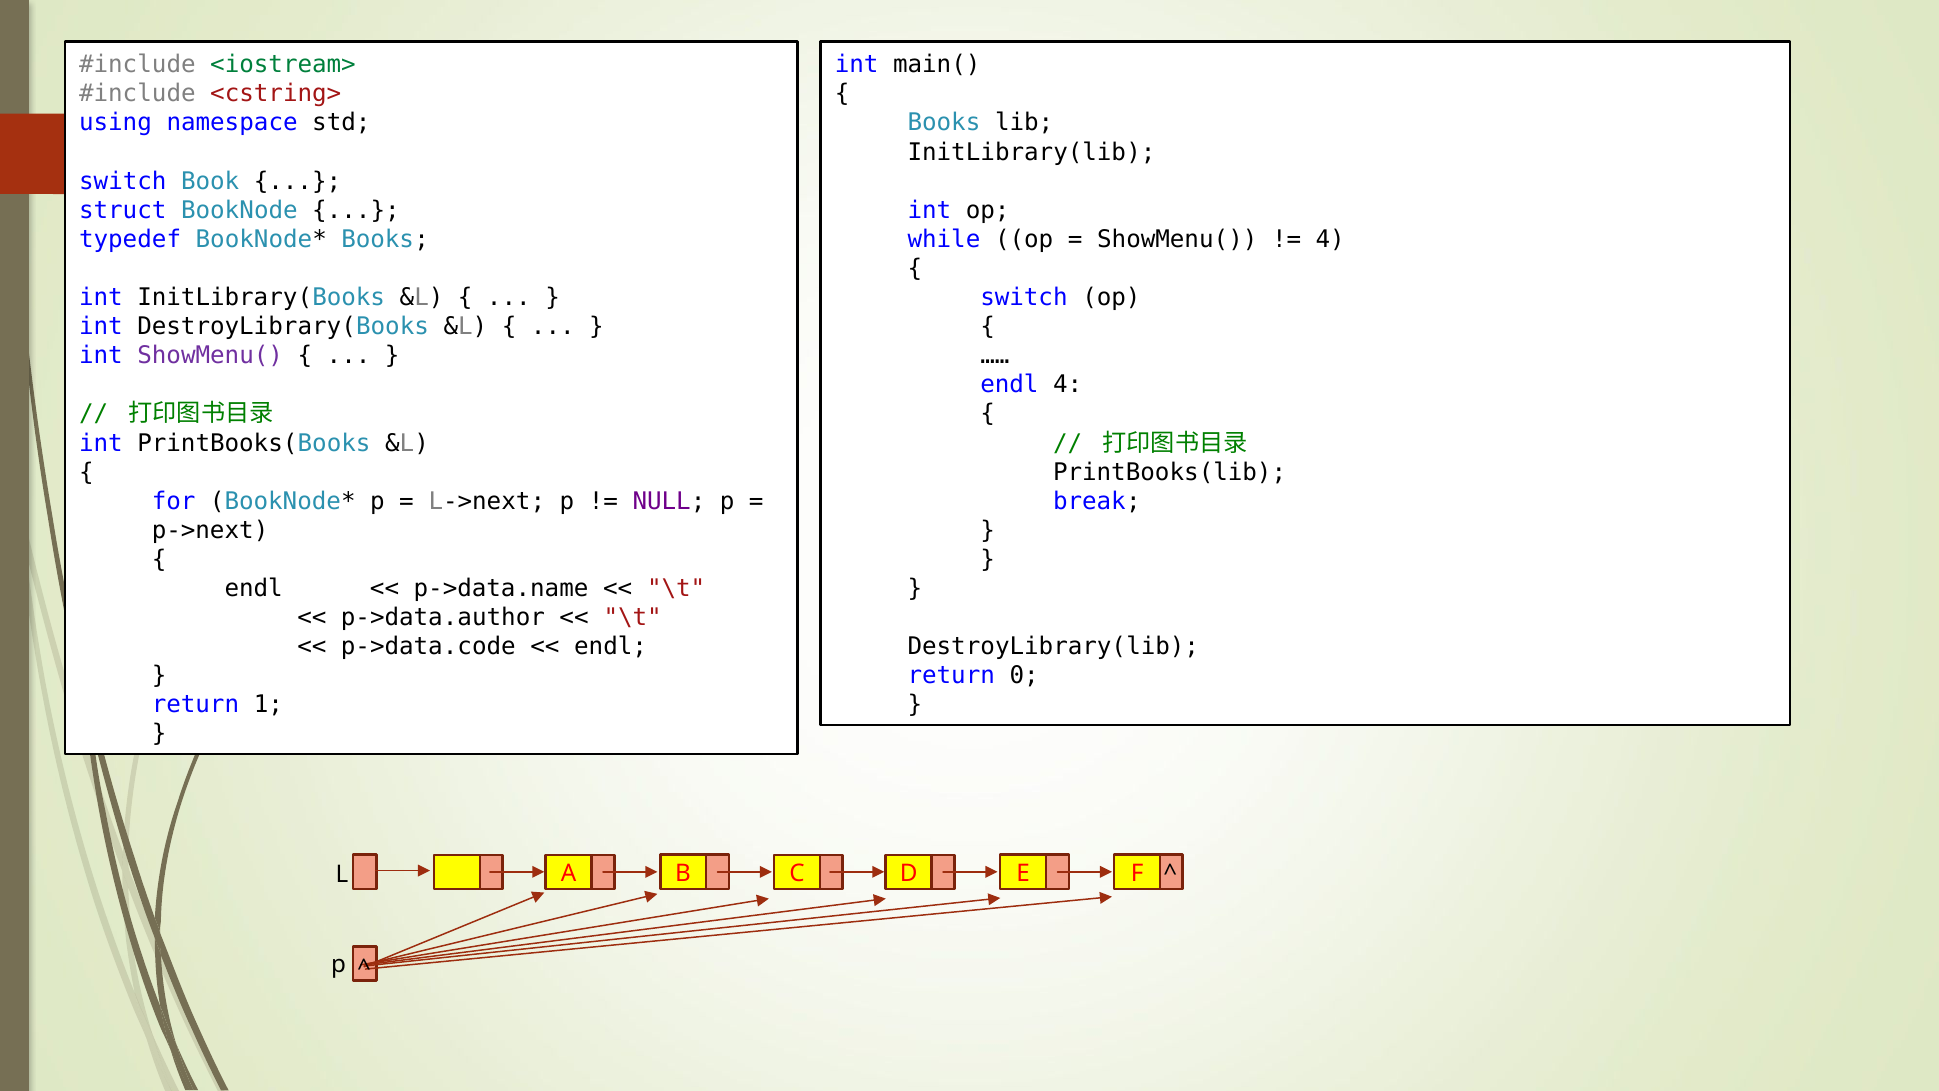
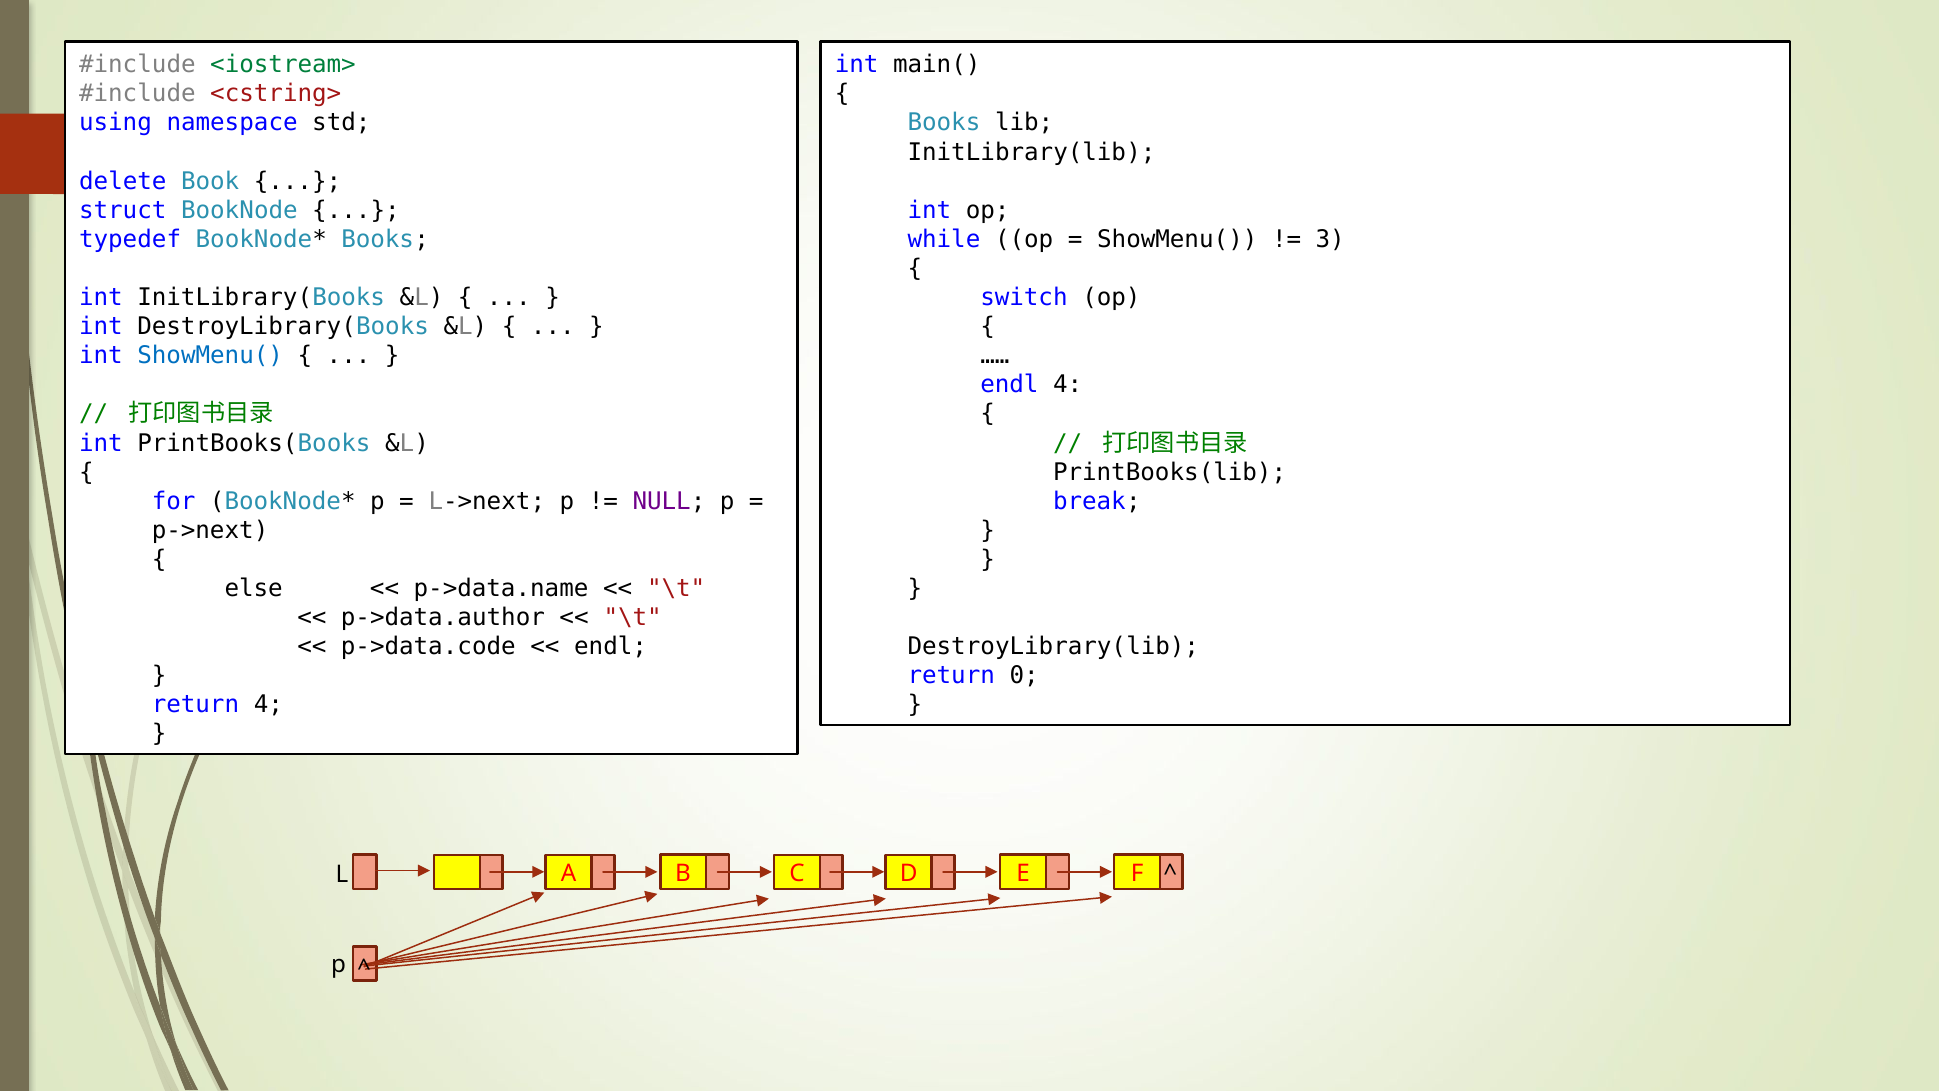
switch at (123, 181): switch -> delete
4 at (1330, 239): 4 -> 3
ShowMenu( at (210, 356) colour: purple -> blue
endl at (254, 588): endl -> else
return 1: 1 -> 4
